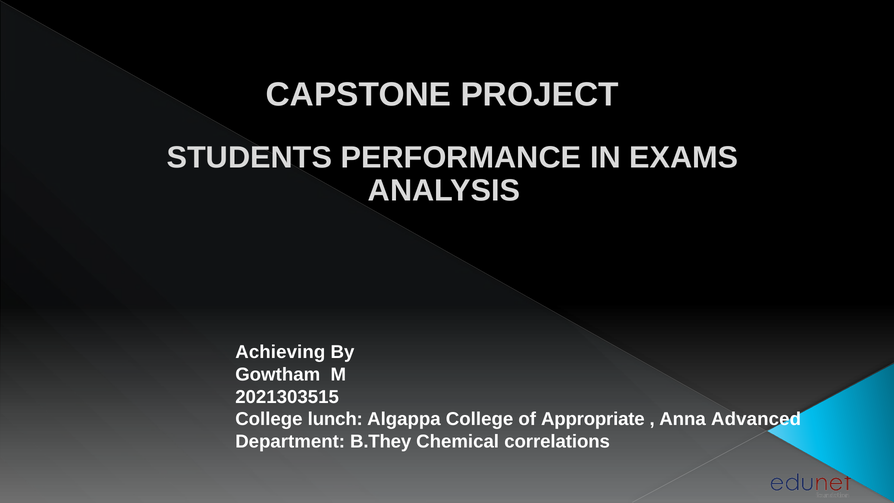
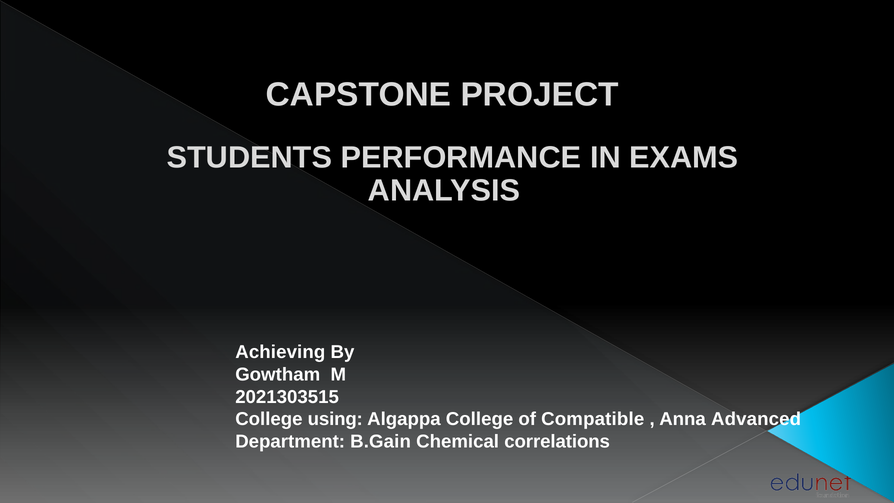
lunch: lunch -> using
Appropriate: Appropriate -> Compatible
B.They: B.They -> B.Gain
